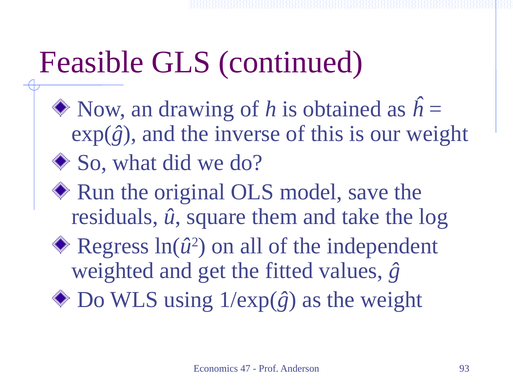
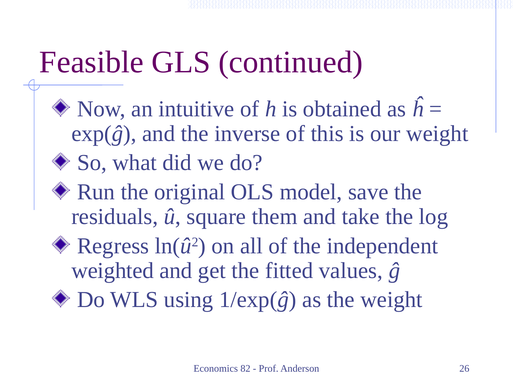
drawing: drawing -> intuitive
47: 47 -> 82
93: 93 -> 26
